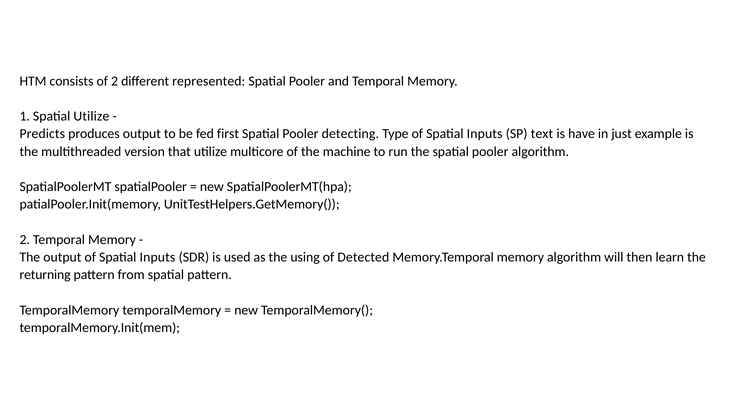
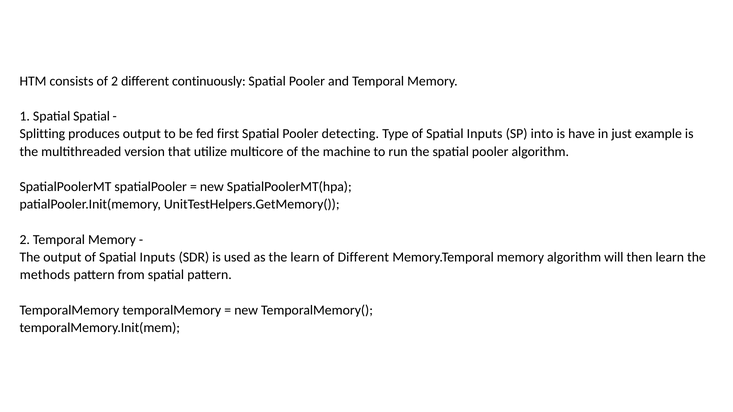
represented: represented -> continuously
Spatial Utilize: Utilize -> Spatial
Predicts: Predicts -> Splitting
text: text -> into
the using: using -> learn
of Detected: Detected -> Different
returning: returning -> methods
